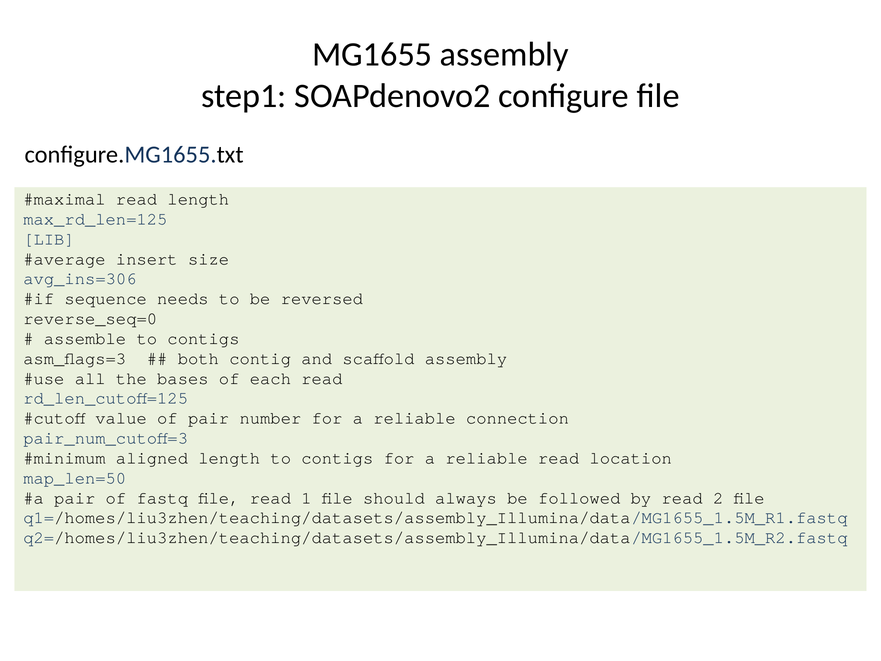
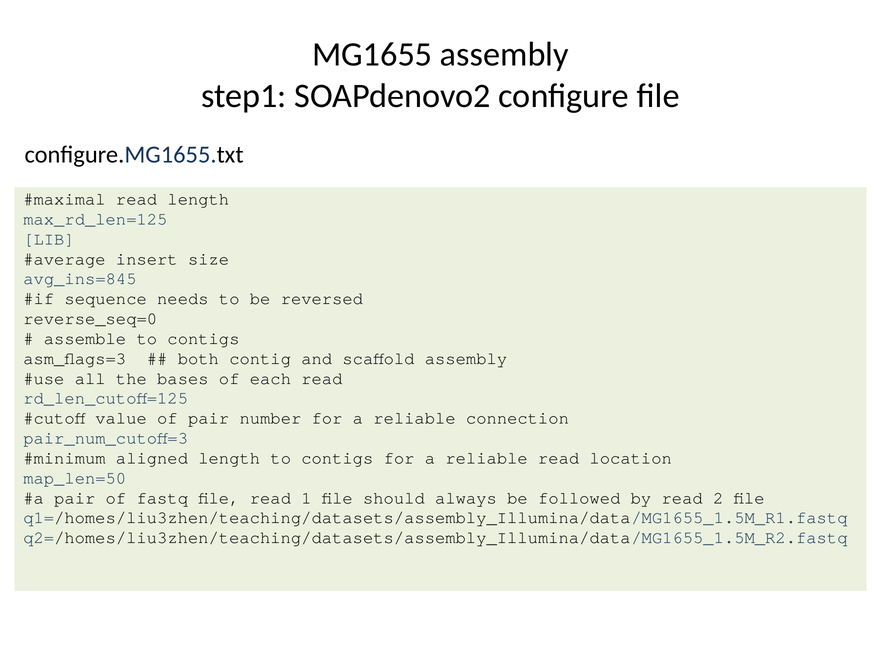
avg_ins=306: avg_ins=306 -> avg_ins=845
